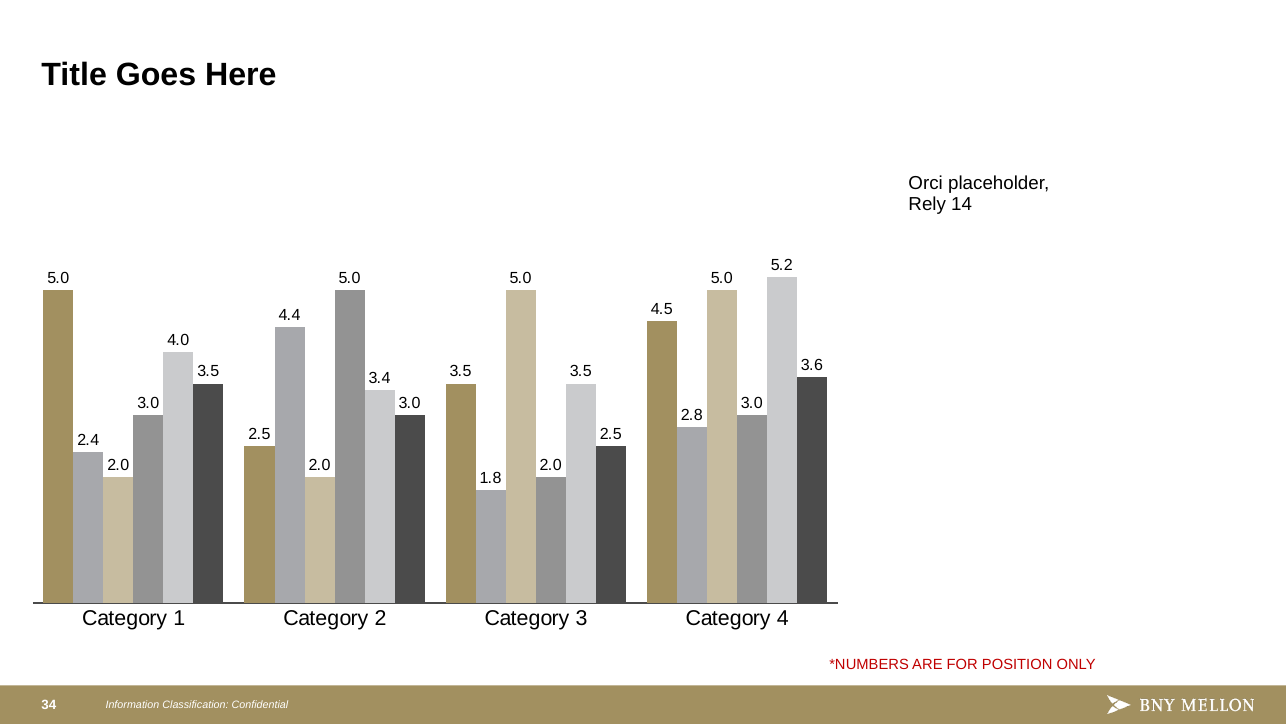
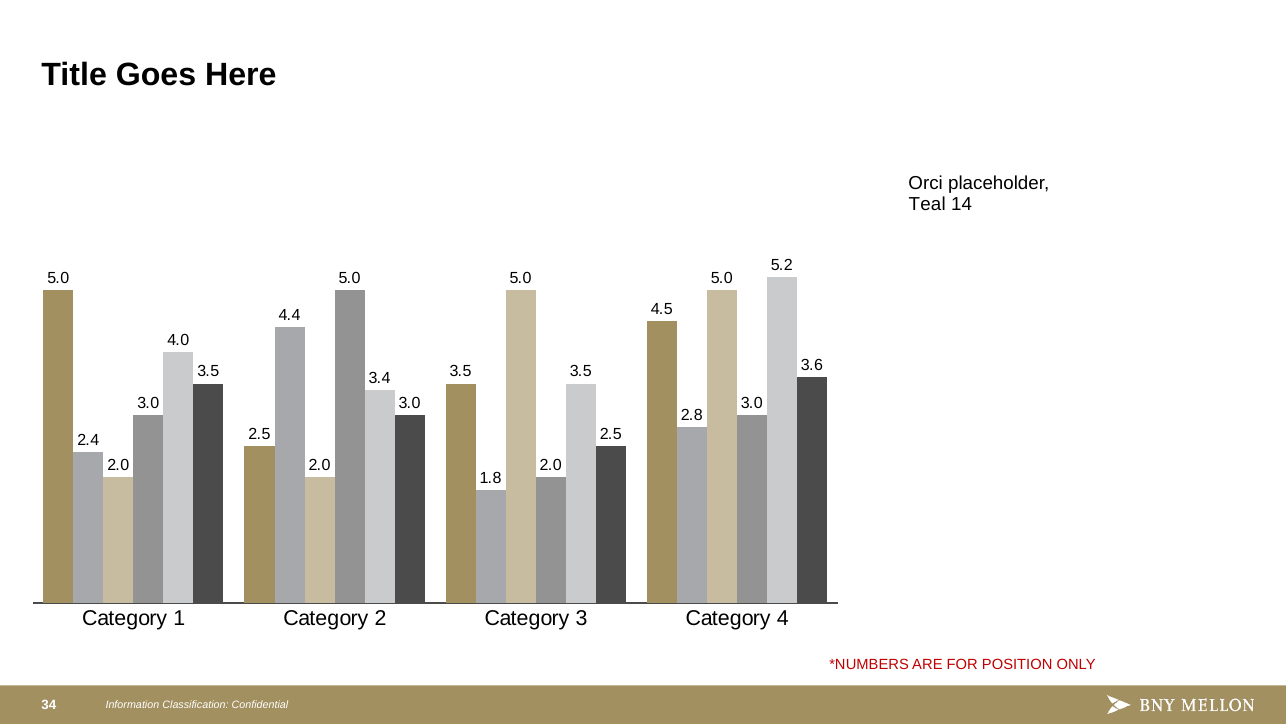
Rely: Rely -> Teal
